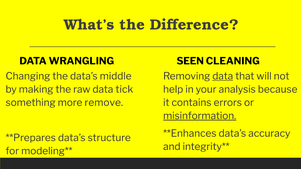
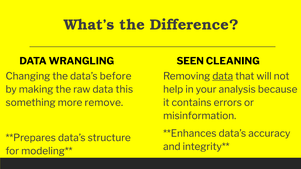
middle: middle -> before
tick: tick -> this
misinformation underline: present -> none
